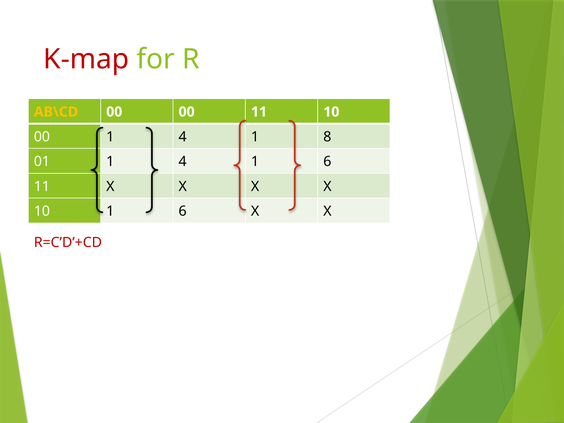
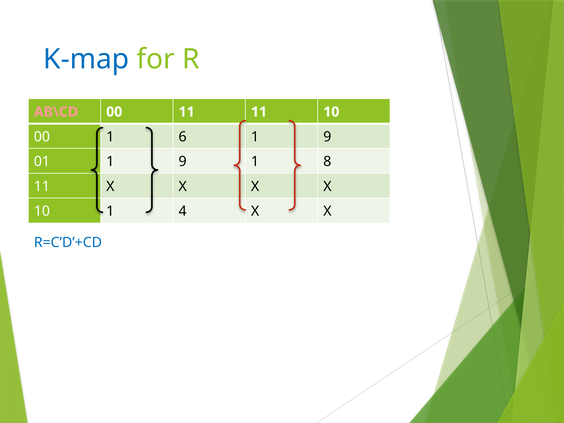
K-map colour: red -> blue
AB\CD colour: yellow -> pink
00 00: 00 -> 11
4 at (183, 137): 4 -> 6
8 at (327, 137): 8 -> 9
4 at (183, 162): 4 -> 9
6 at (327, 162): 6 -> 8
6 at (183, 211): 6 -> 4
R=C’D’+CD colour: red -> blue
